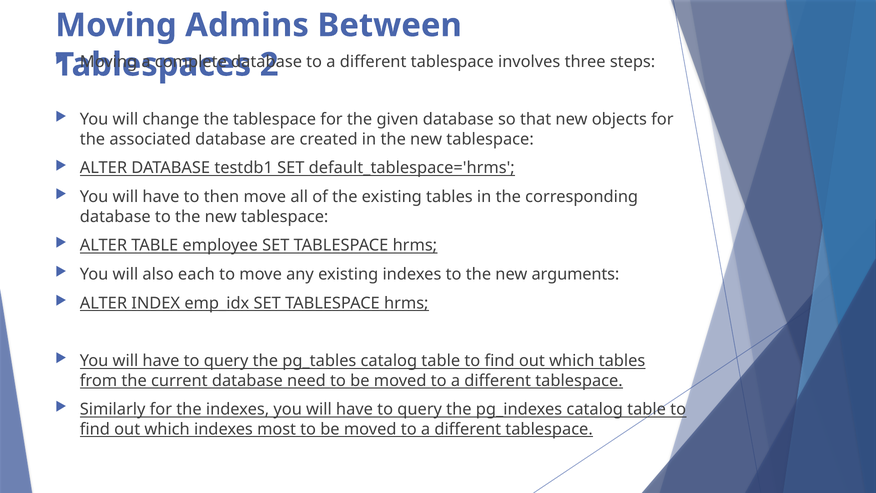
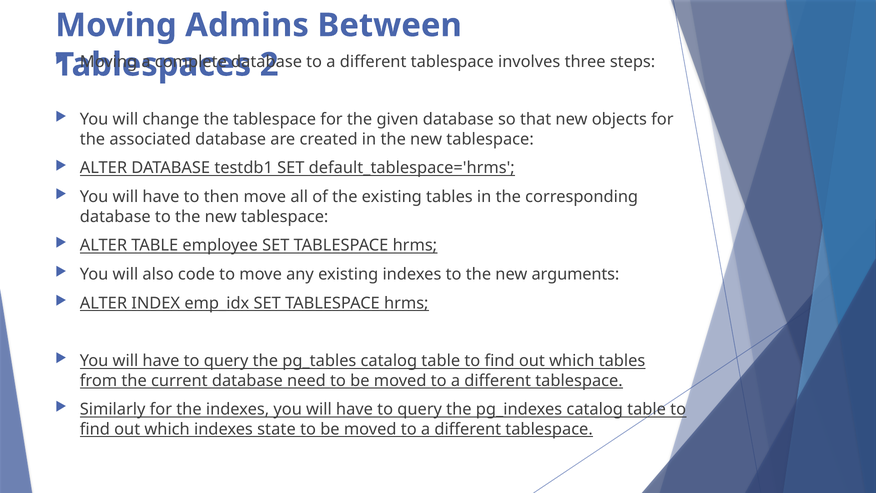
each: each -> code
most: most -> state
